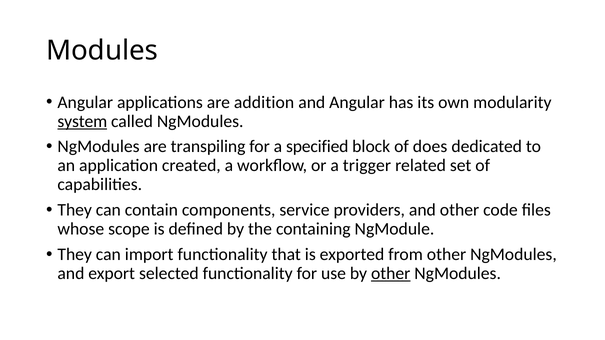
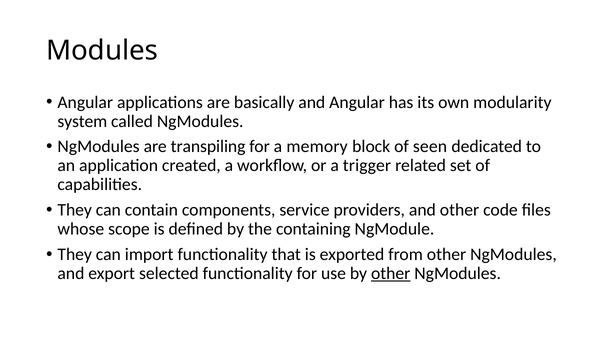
addition: addition -> basically
system underline: present -> none
specified: specified -> memory
does: does -> seen
